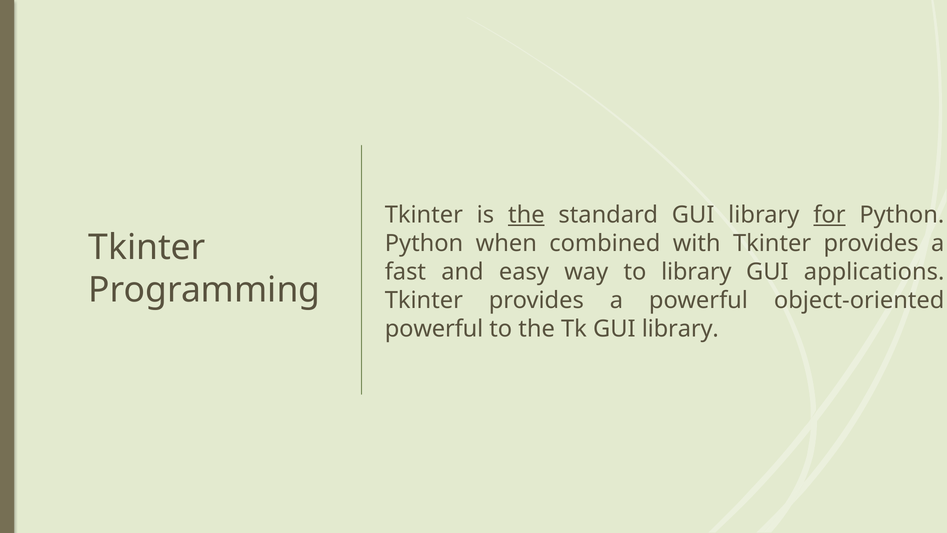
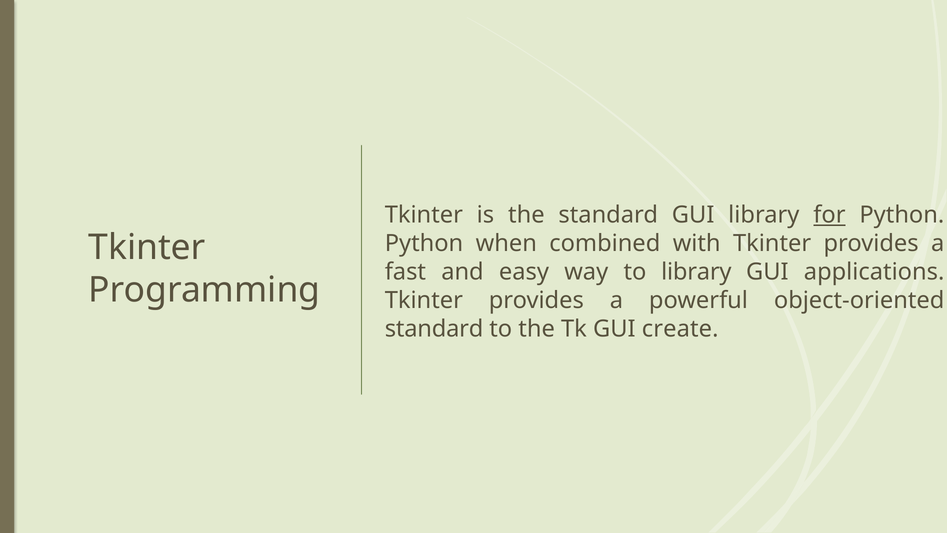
the at (526, 215) underline: present -> none
powerful at (434, 329): powerful -> standard
Tk GUI library: library -> create
